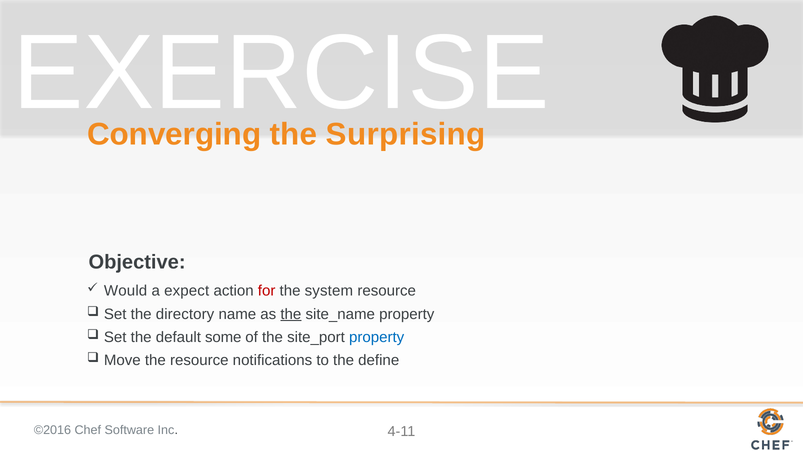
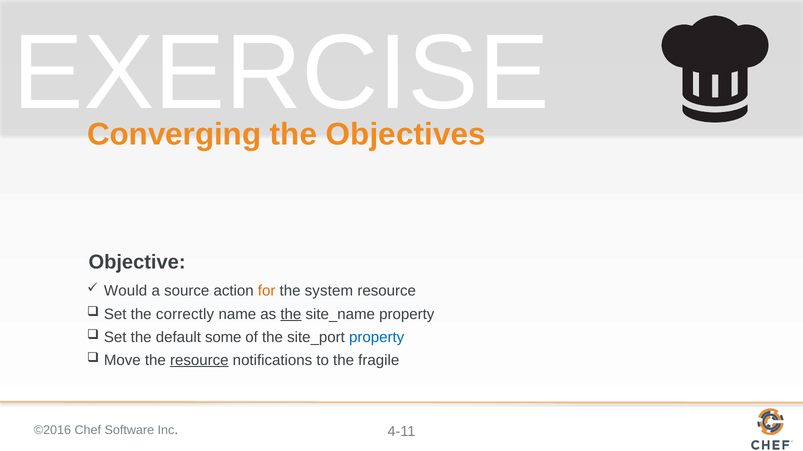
Surprising: Surprising -> Objectives
expect: expect -> source
for colour: red -> orange
directory: directory -> correctly
resource at (199, 361) underline: none -> present
define: define -> fragile
